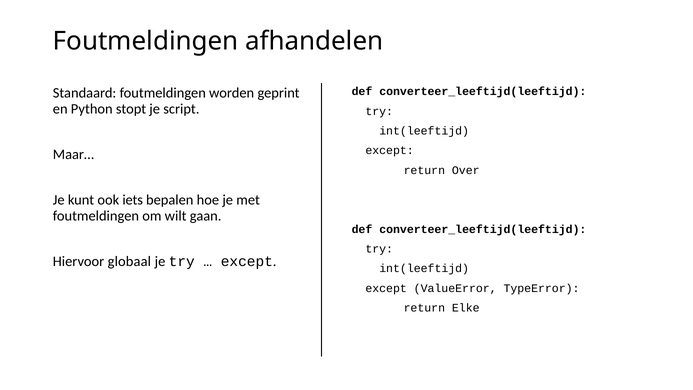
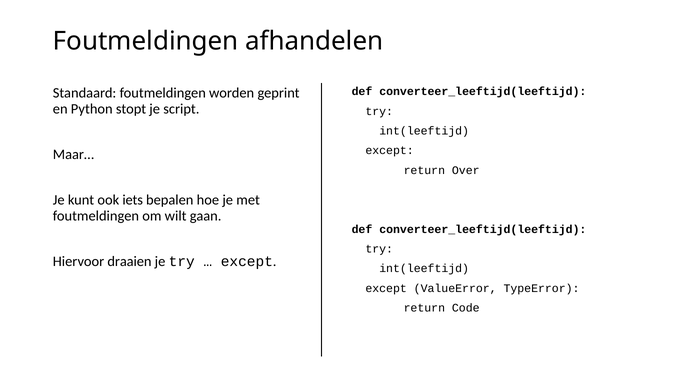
globaal: globaal -> draaien
Elke: Elke -> Code
